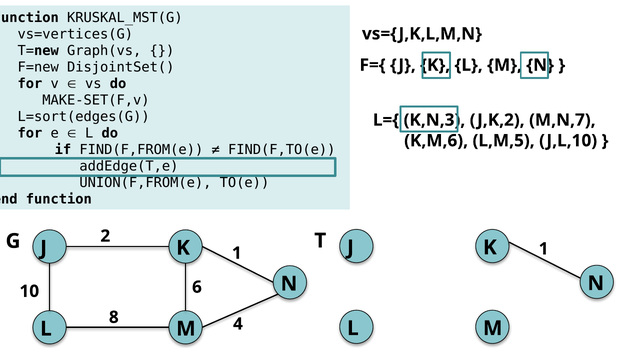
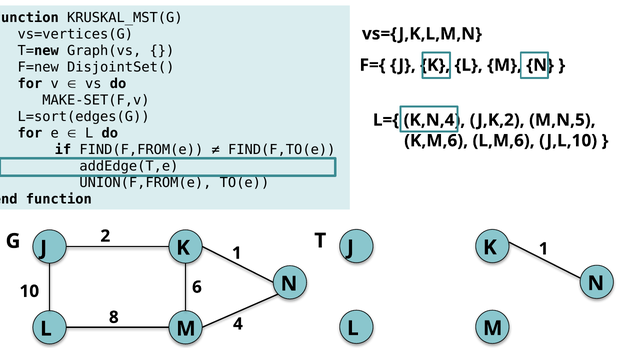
K,N,3: K,N,3 -> K,N,4
M,N,7: M,N,7 -> M,N,5
L,M,5: L,M,5 -> L,M,6
